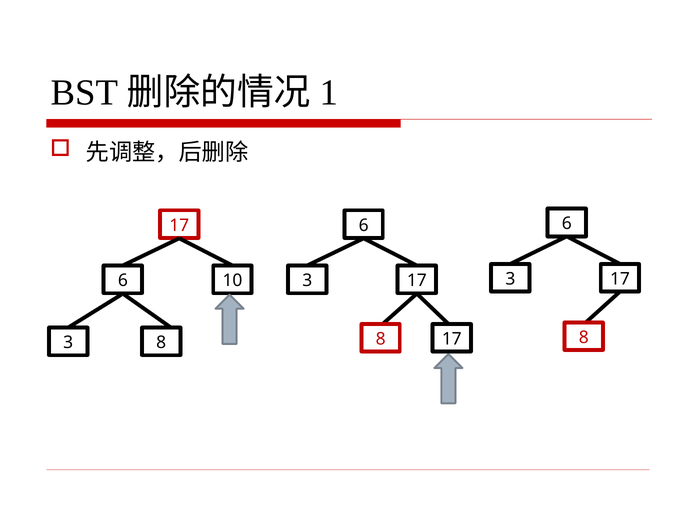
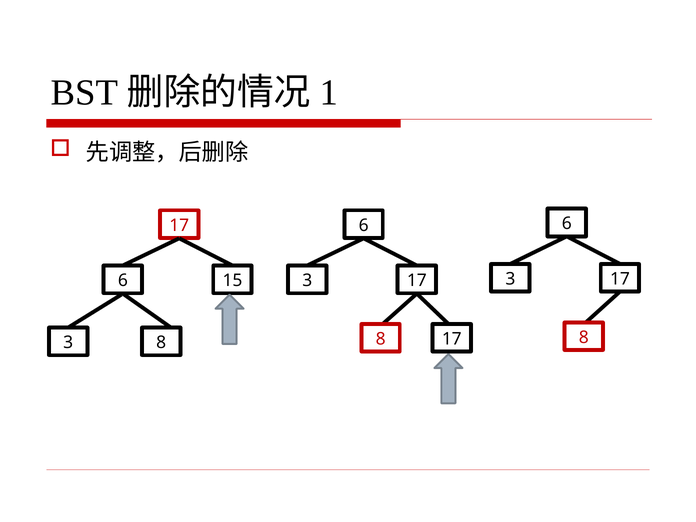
10: 10 -> 15
